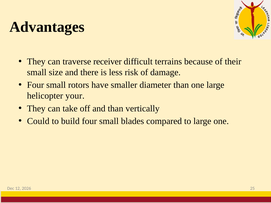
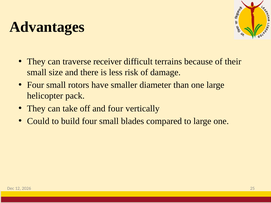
your: your -> pack
and than: than -> four
